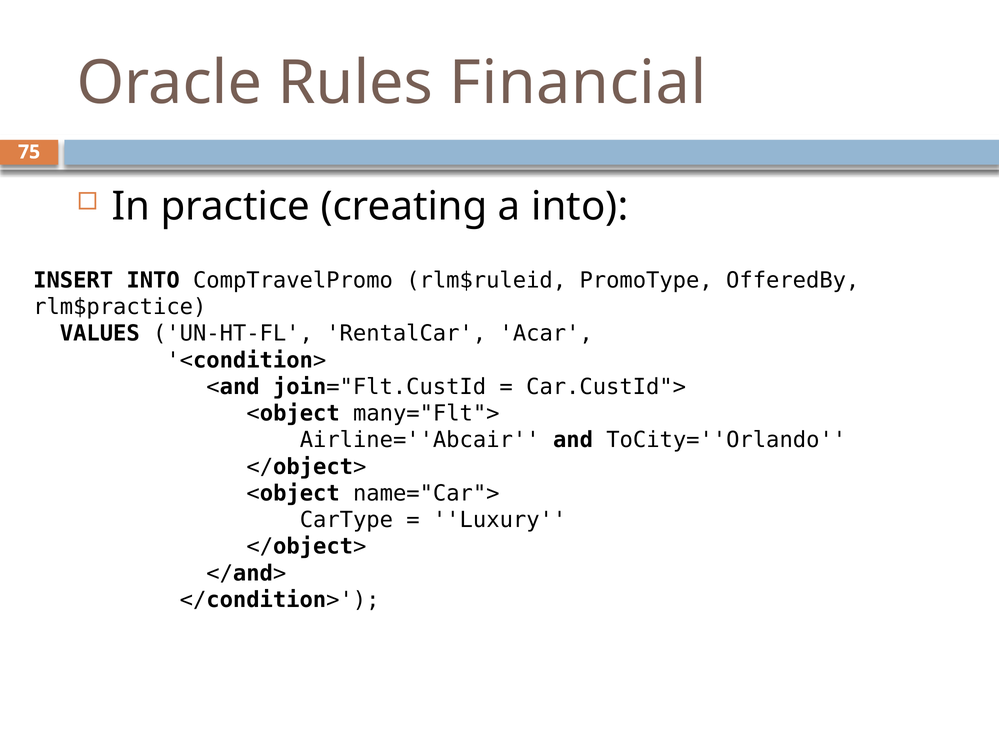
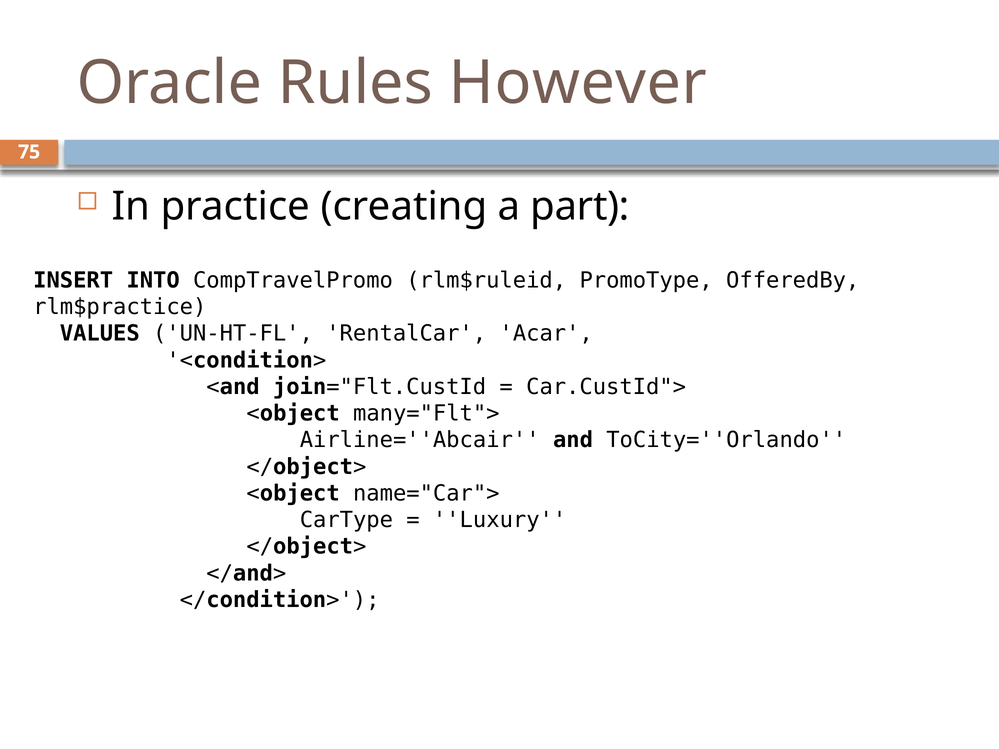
Financial: Financial -> However
a into: into -> part
